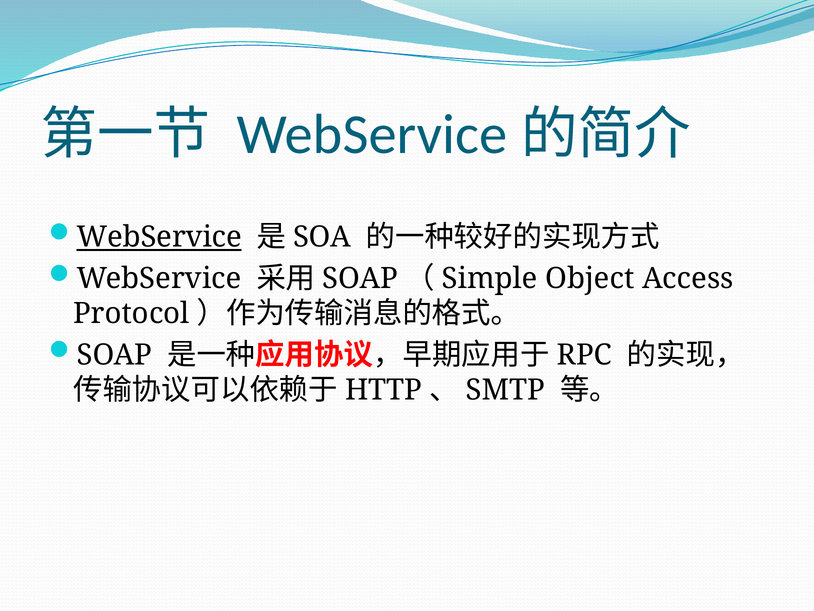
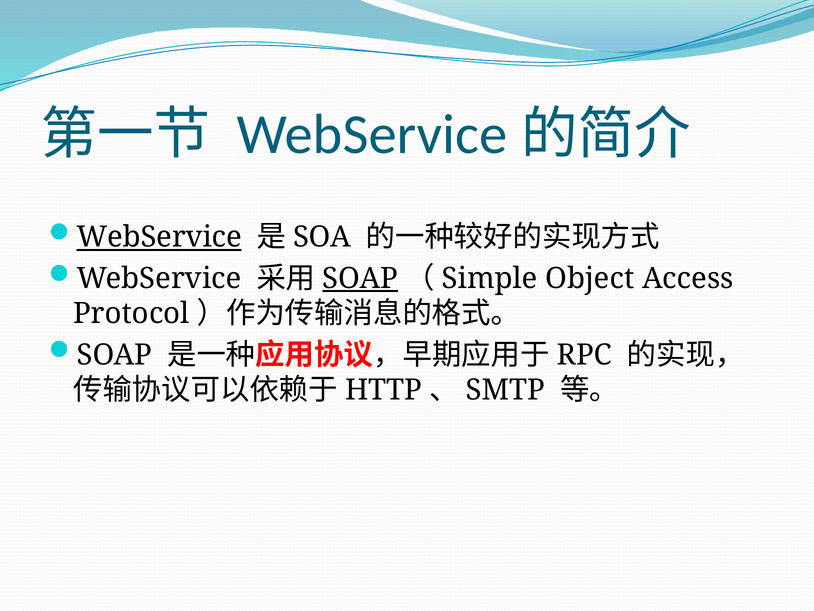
SOAP at (360, 278) underline: none -> present
